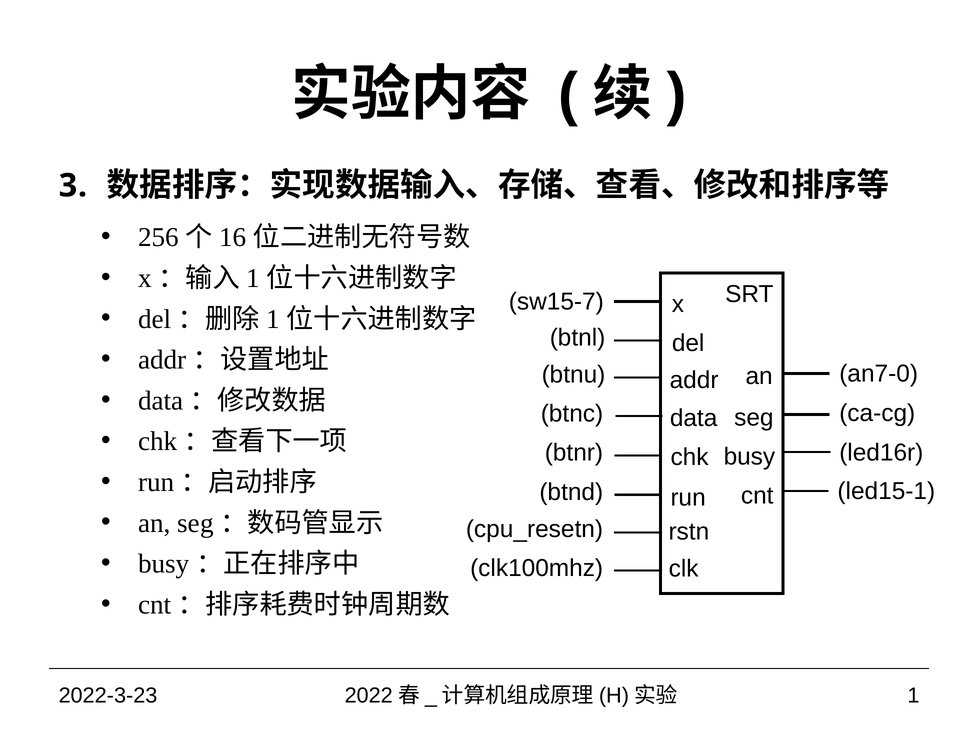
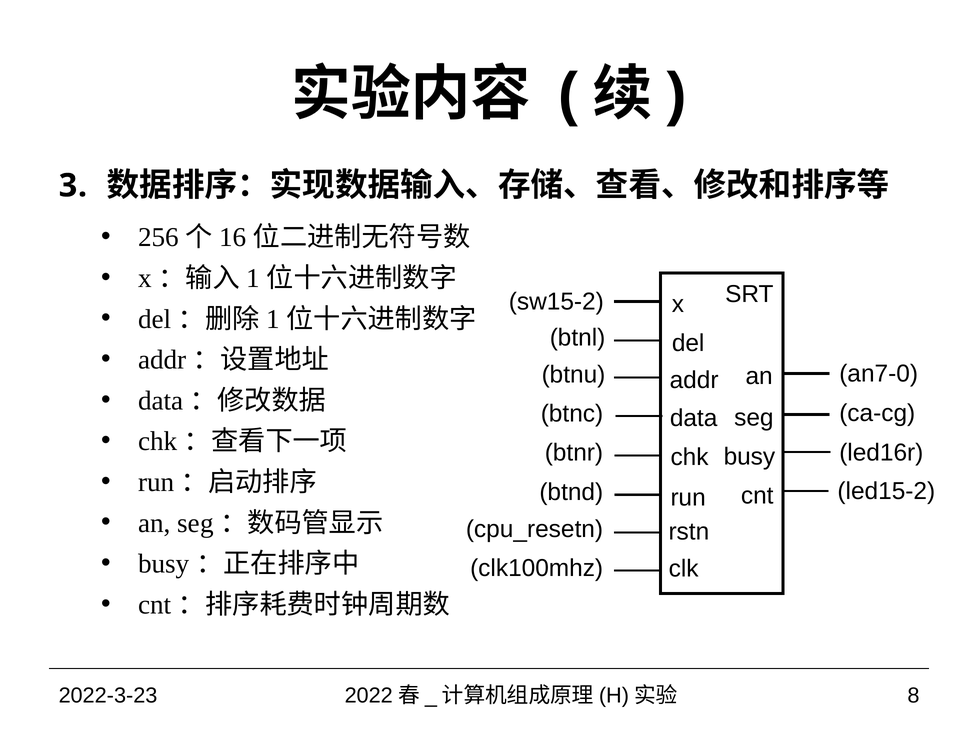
sw15-7: sw15-7 -> sw15-2
led15-1: led15-1 -> led15-2
1: 1 -> 8
